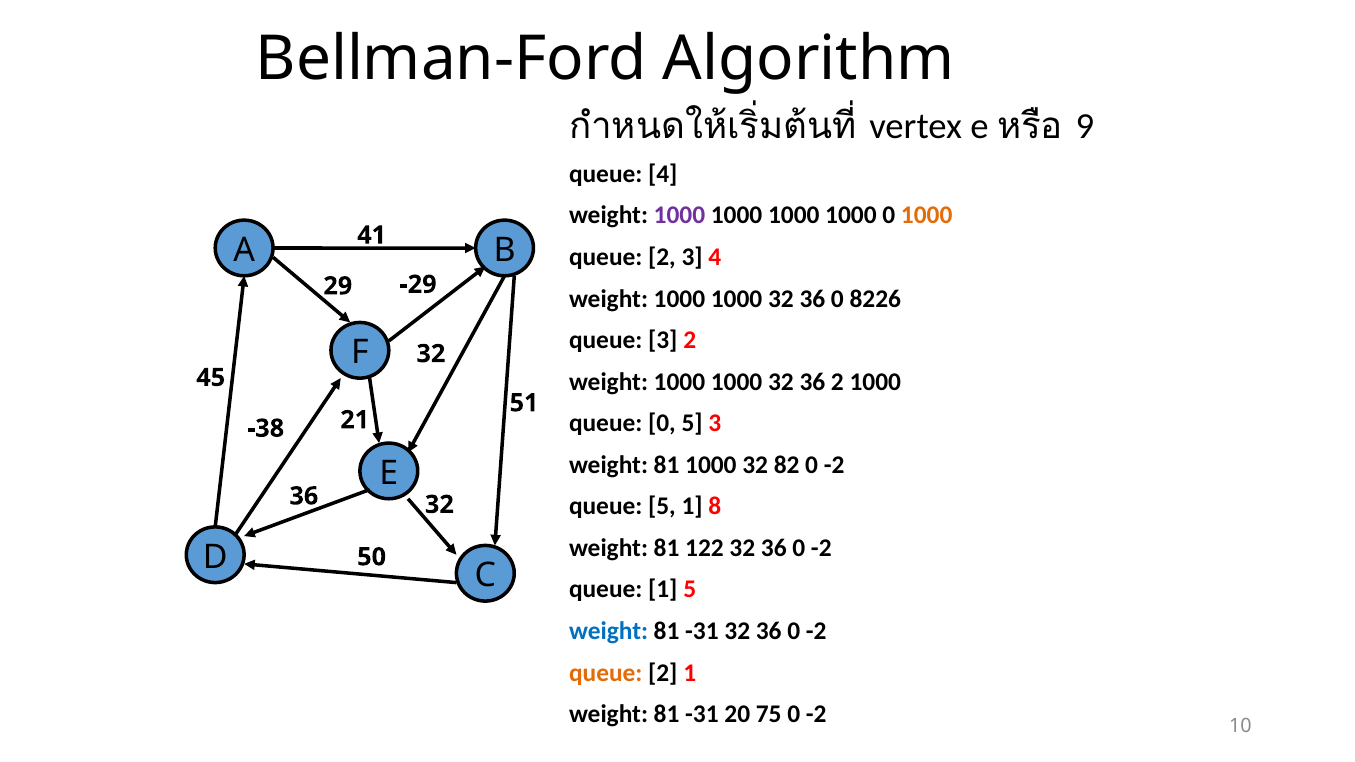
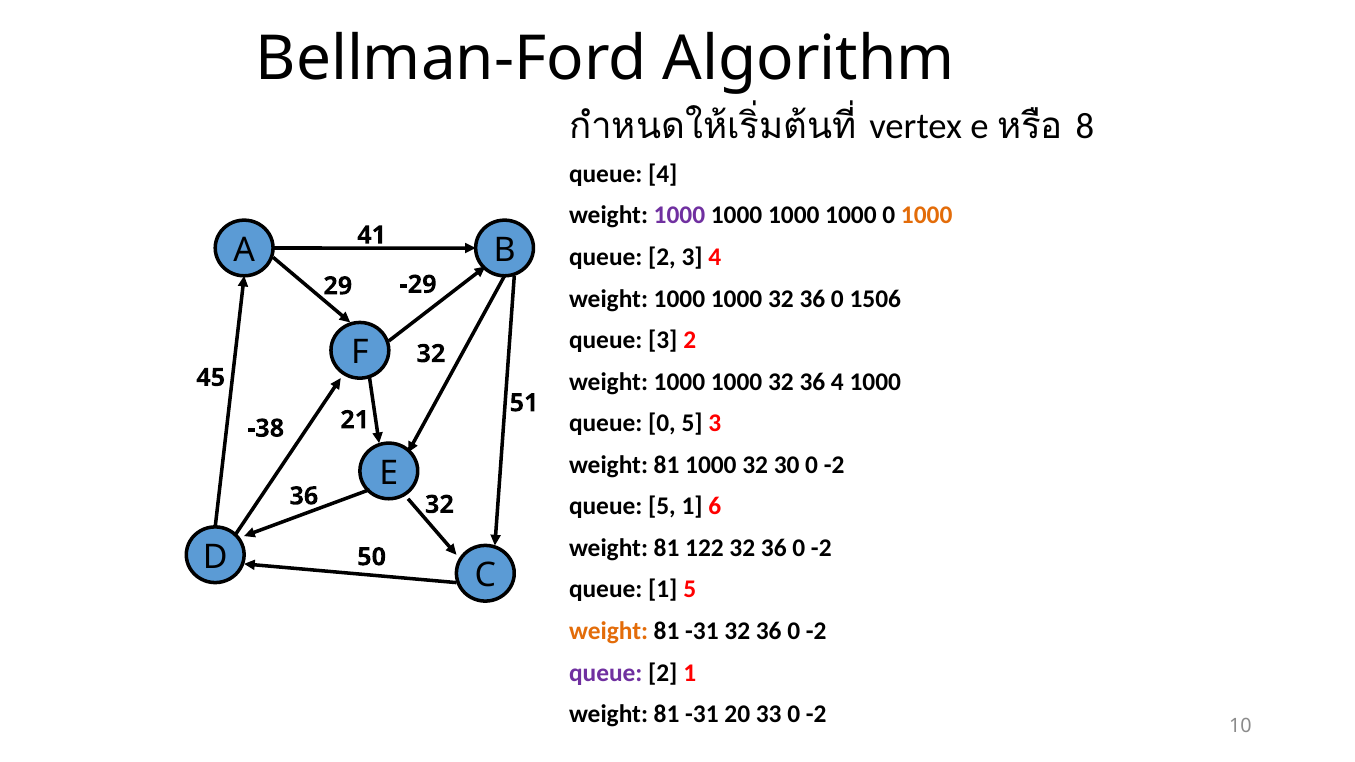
9: 9 -> 8
8226: 8226 -> 1506
36 2: 2 -> 4
82: 82 -> 30
8: 8 -> 6
weight at (609, 631) colour: blue -> orange
queue at (606, 673) colour: orange -> purple
75: 75 -> 33
